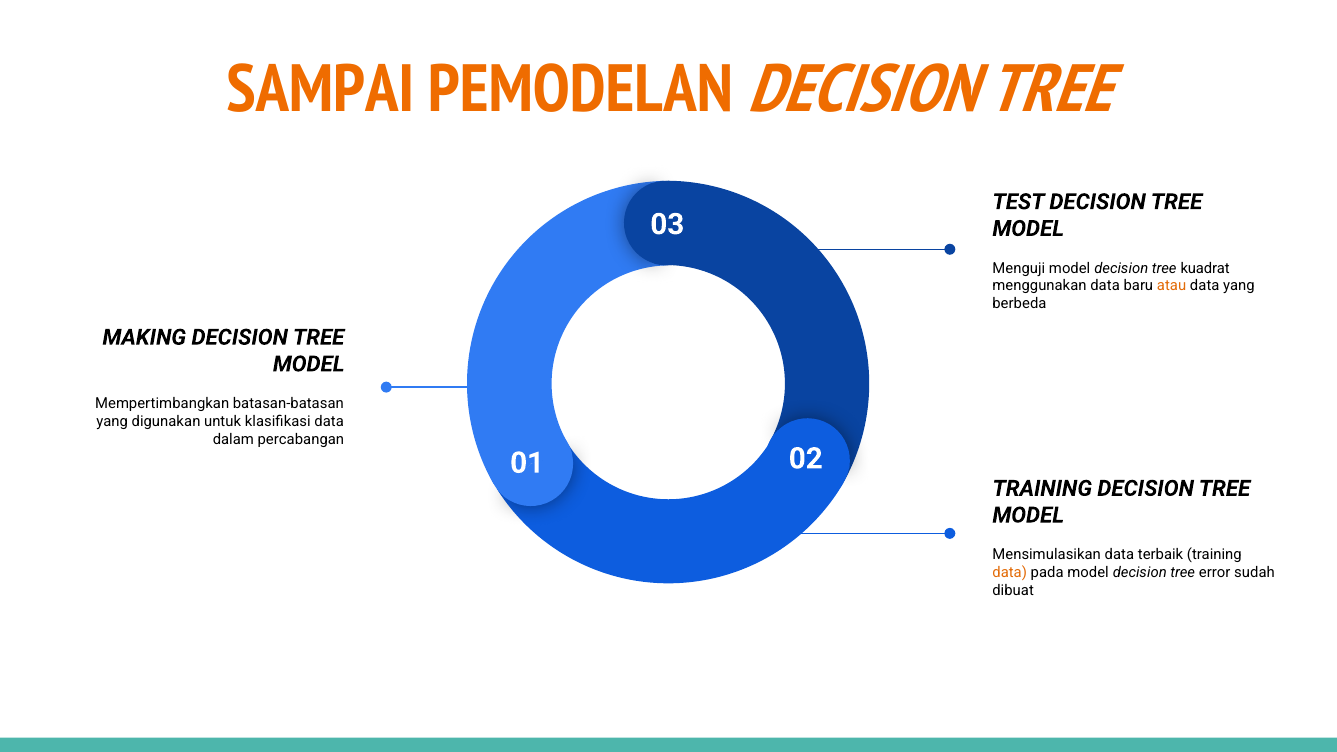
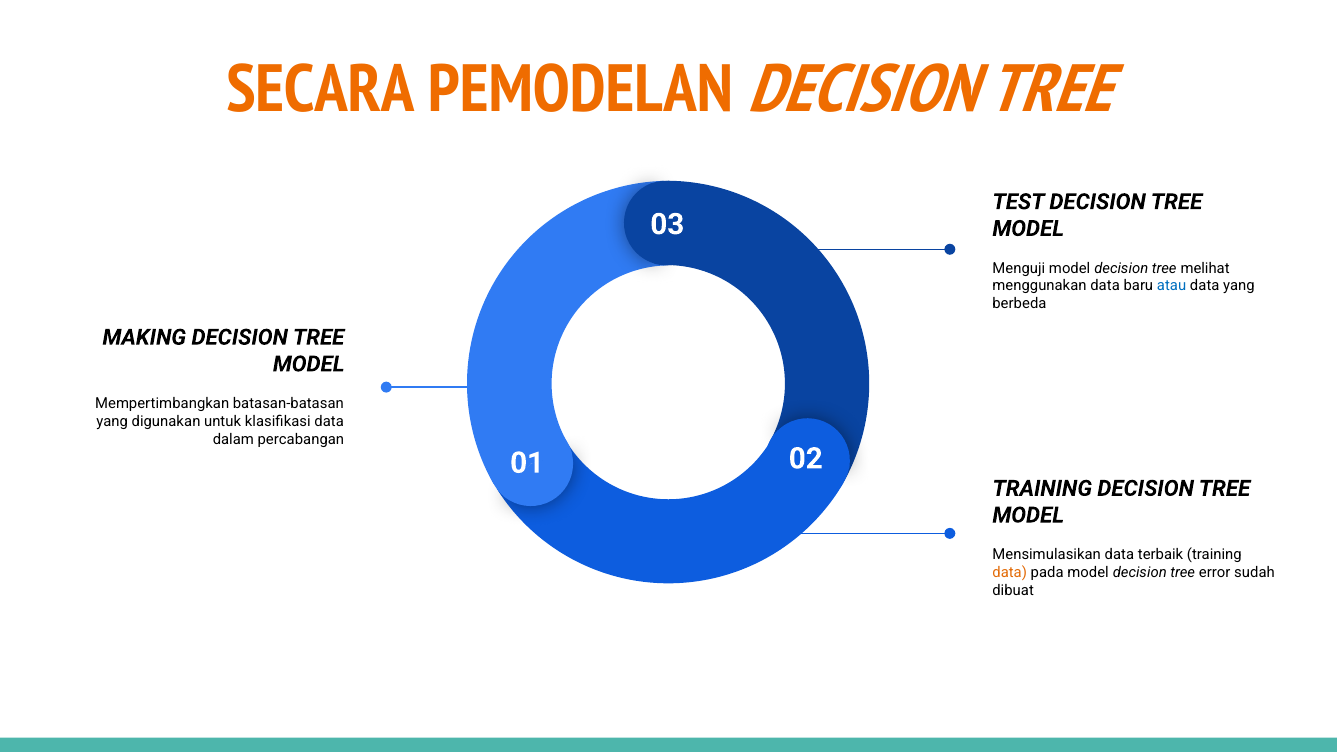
SAMPAI: SAMPAI -> SECARA
kuadrat: kuadrat -> melihat
atau colour: orange -> blue
